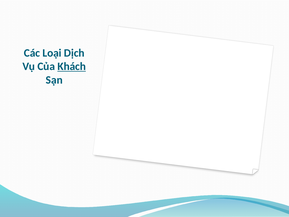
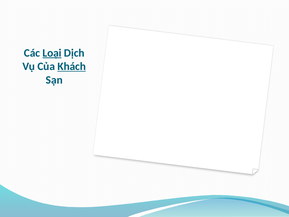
Loại underline: none -> present
